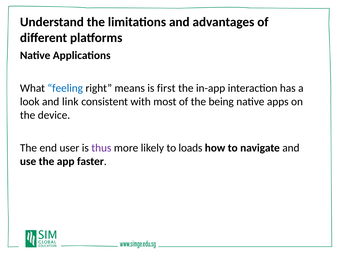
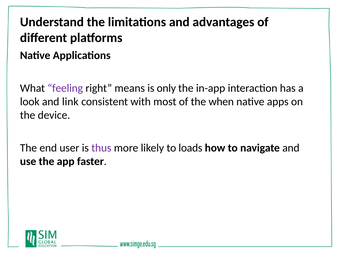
feeling colour: blue -> purple
first: first -> only
being: being -> when
